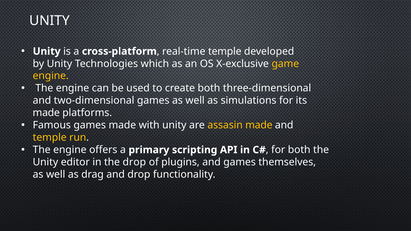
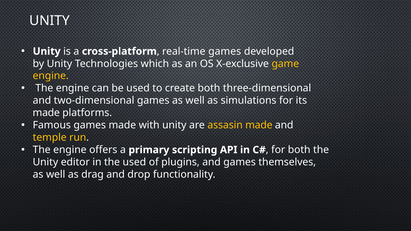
real-time temple: temple -> games
the drop: drop -> used
